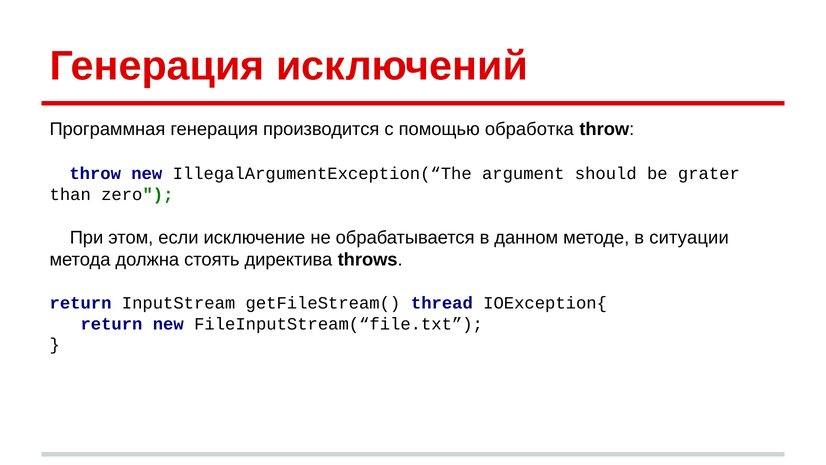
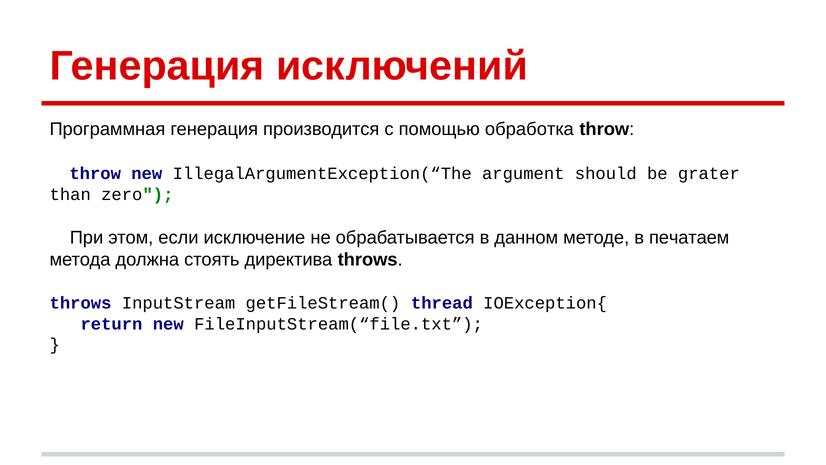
ситуации: ситуации -> печатаем
return at (81, 303): return -> throws
